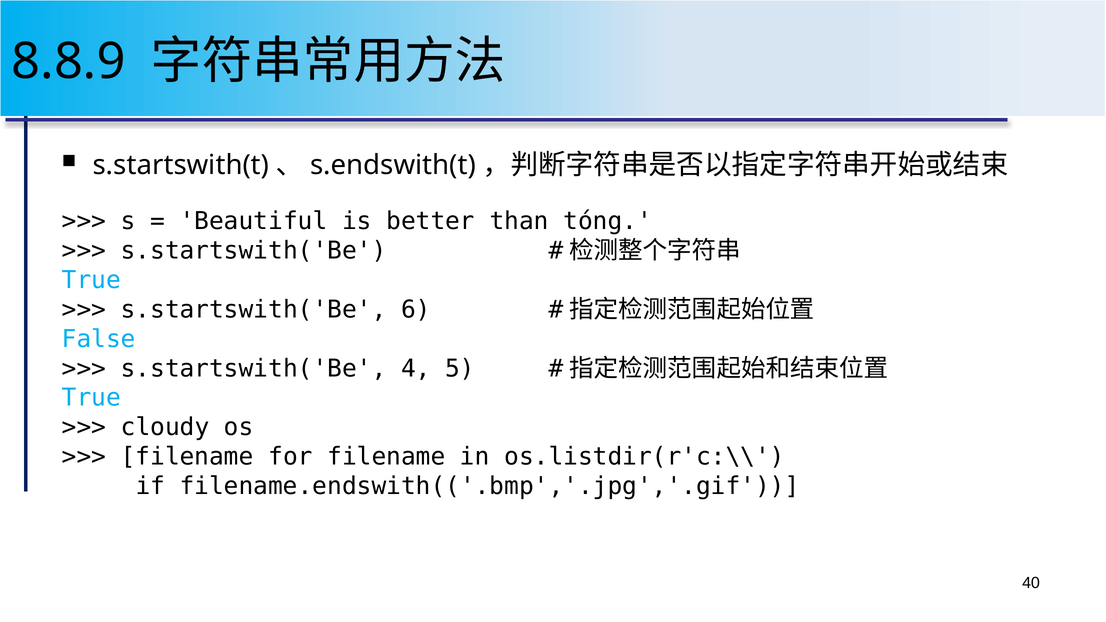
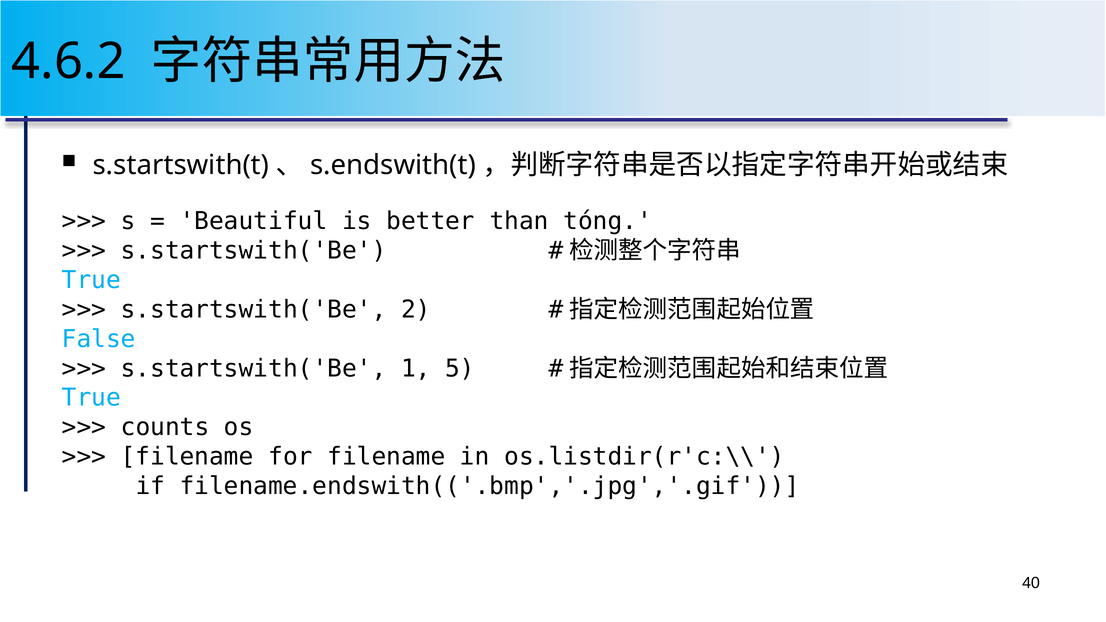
8.8.9: 8.8.9 -> 4.6.2
6: 6 -> 2
4: 4 -> 1
cloudy: cloudy -> counts
